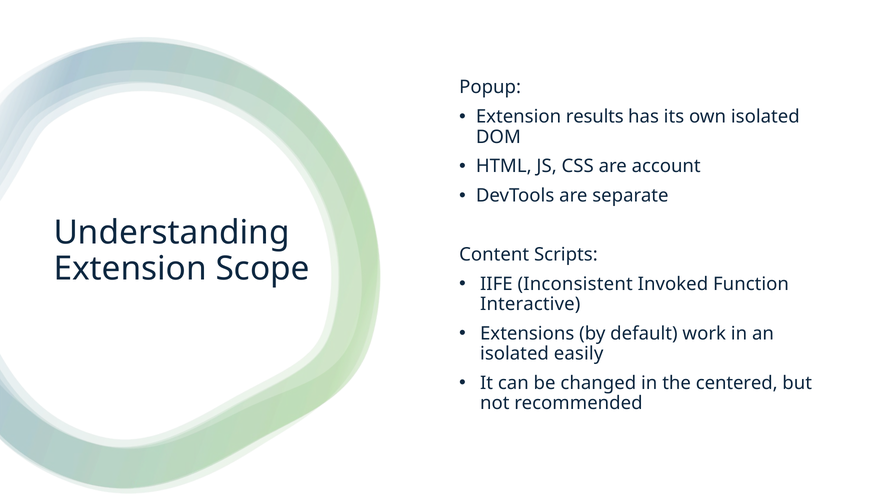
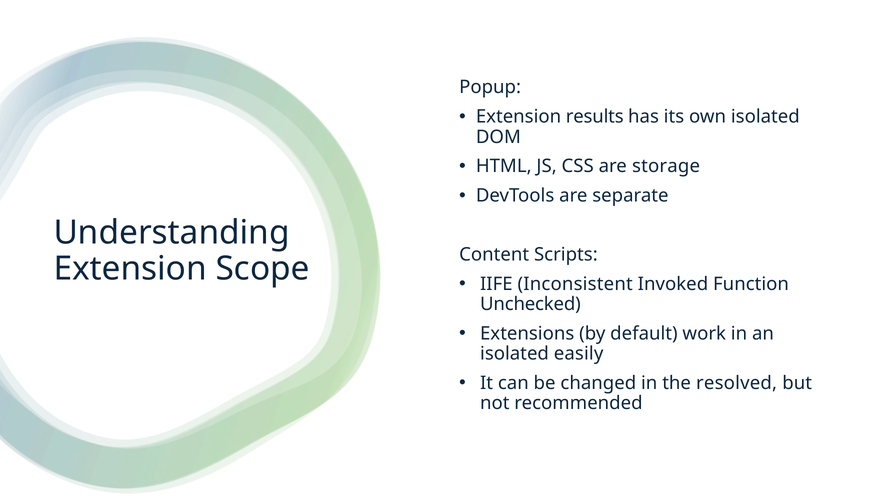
account: account -> storage
Interactive: Interactive -> Unchecked
centered: centered -> resolved
